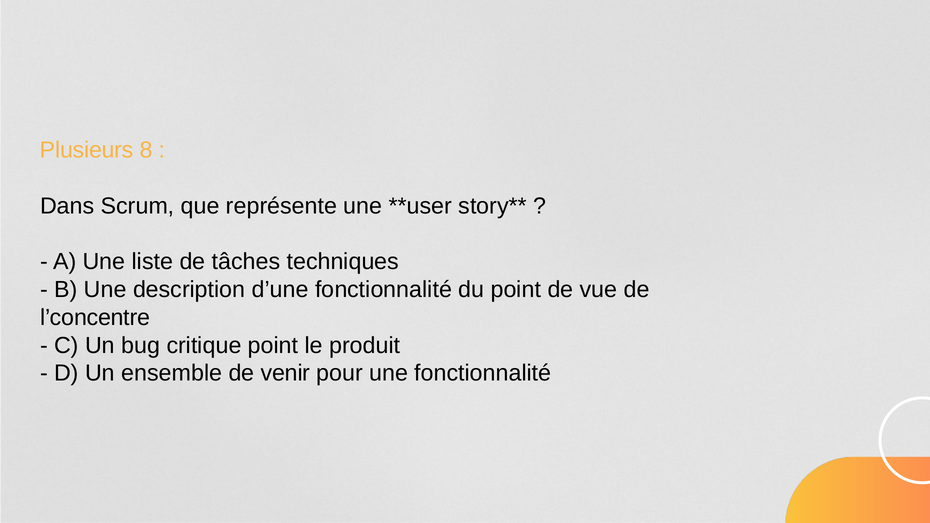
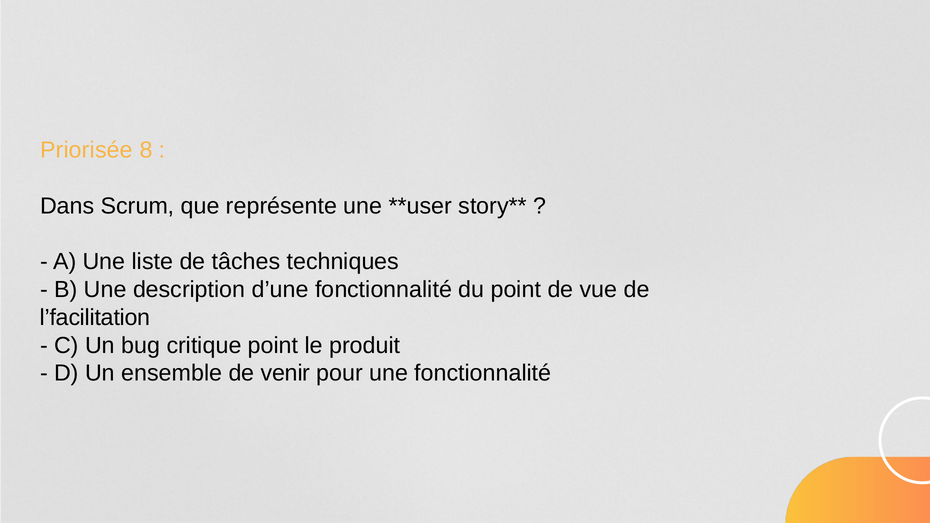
Plusieurs: Plusieurs -> Priorisée
l’concentre: l’concentre -> l’facilitation
